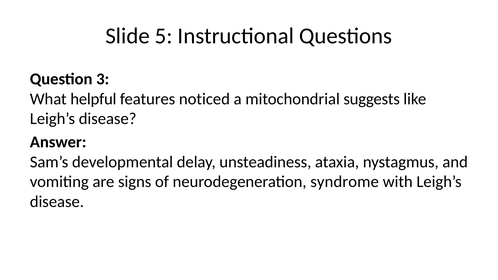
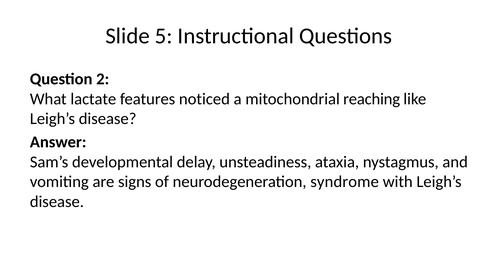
3: 3 -> 2
helpful: helpful -> lactate
suggests: suggests -> reaching
